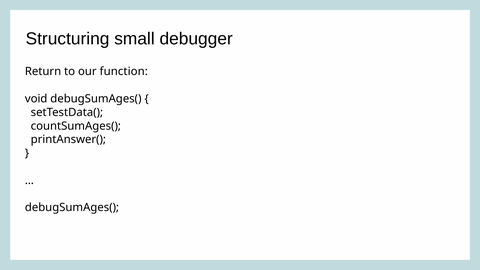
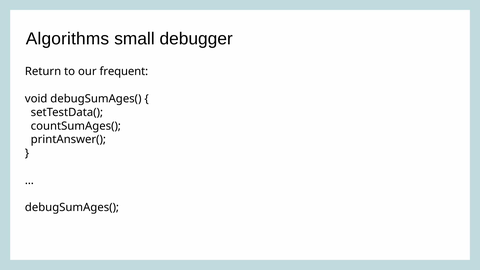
Structuring: Structuring -> Algorithms
function: function -> frequent
